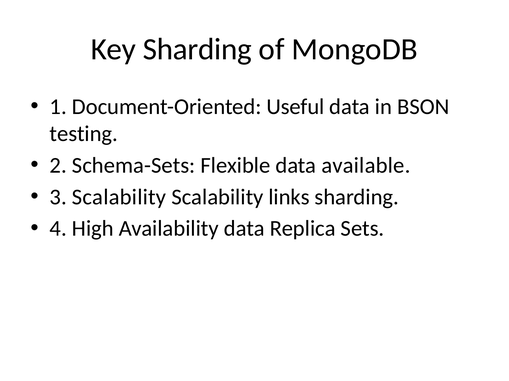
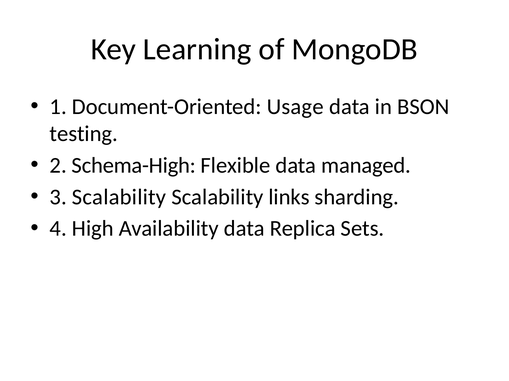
Key Sharding: Sharding -> Learning
Useful: Useful -> Usage
Schema-Sets: Schema-Sets -> Schema-High
available: available -> managed
